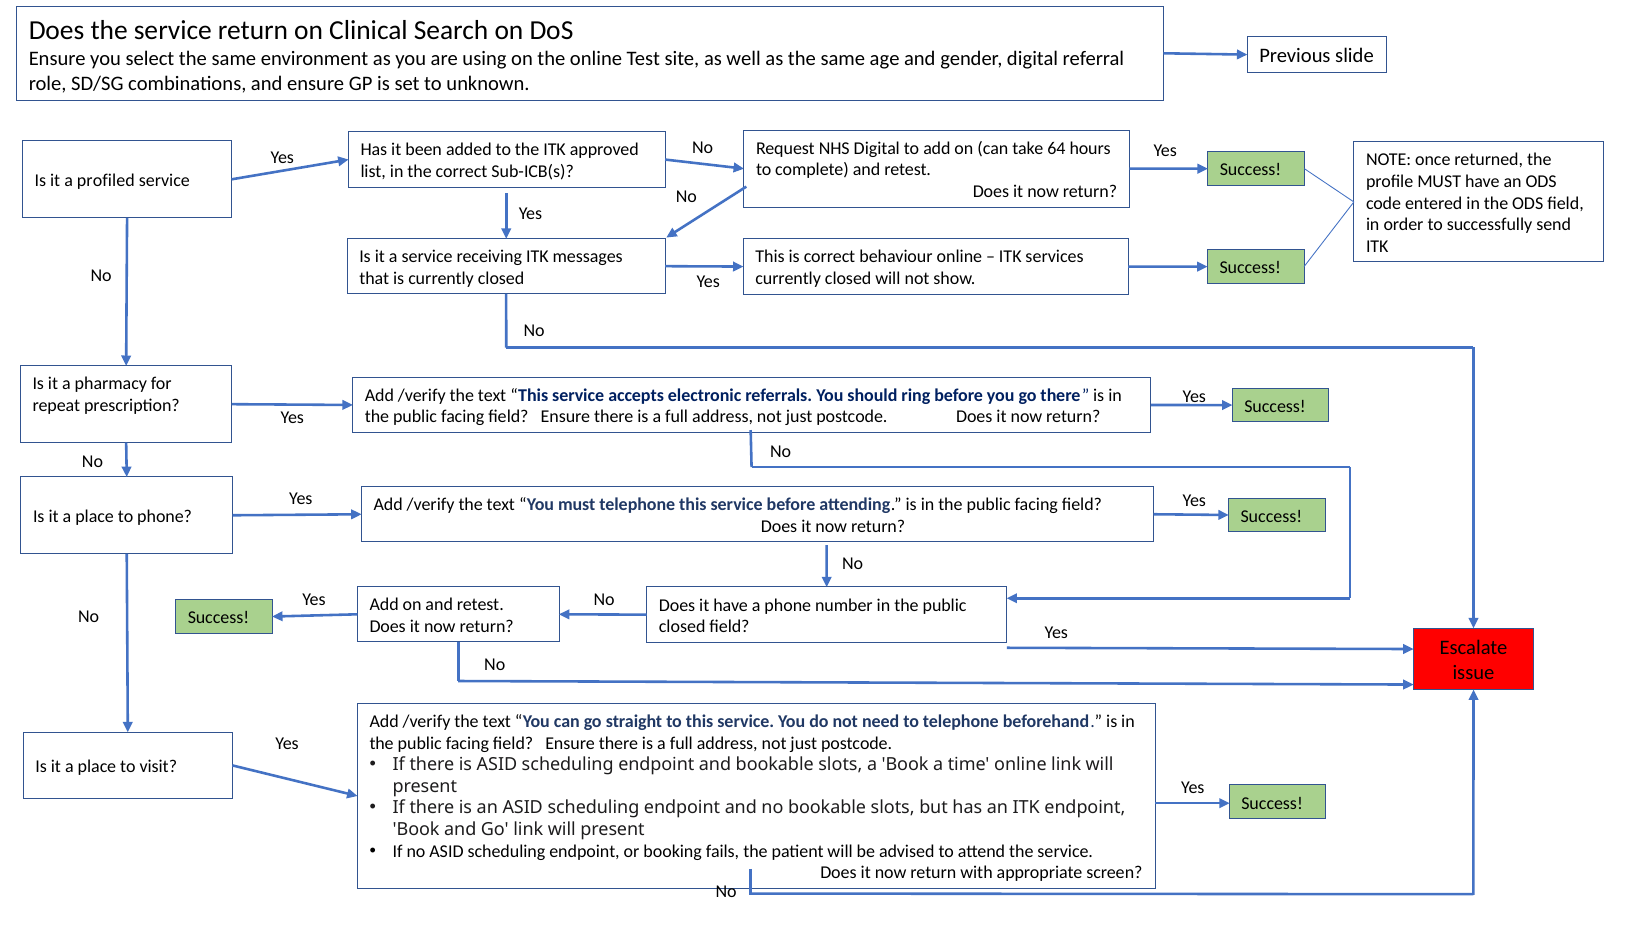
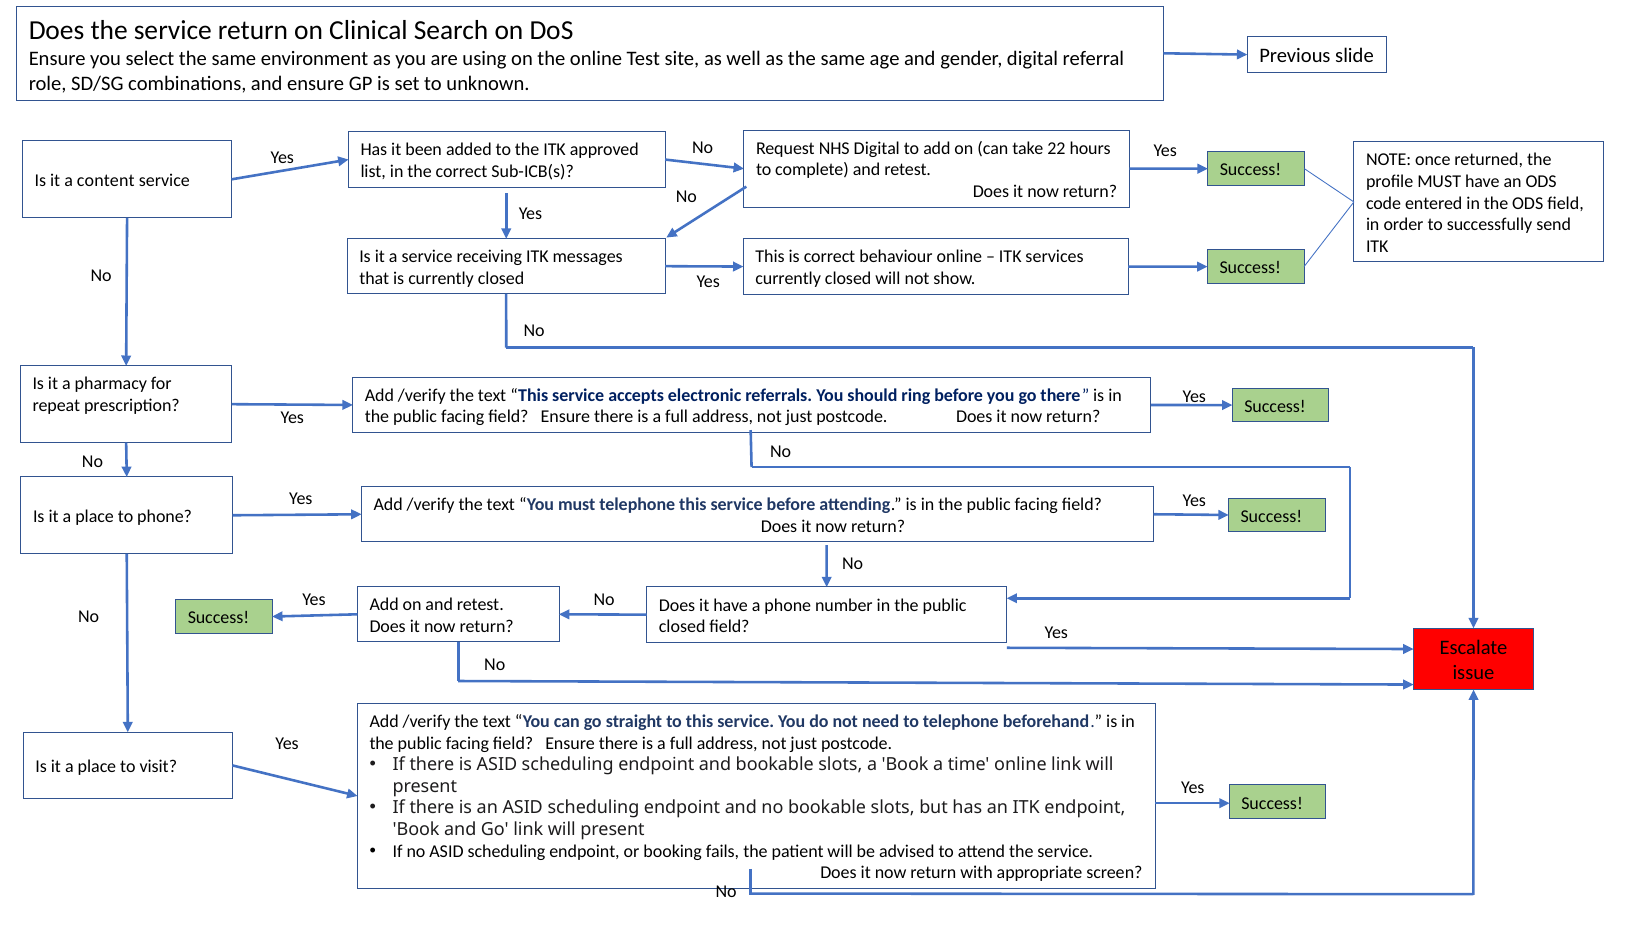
64: 64 -> 22
profiled: profiled -> content
